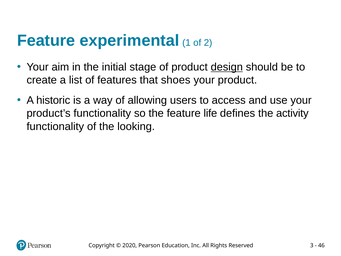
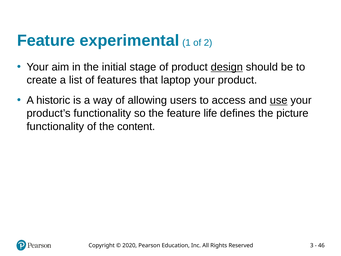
shoes: shoes -> laptop
use underline: none -> present
activity: activity -> picture
looking: looking -> content
